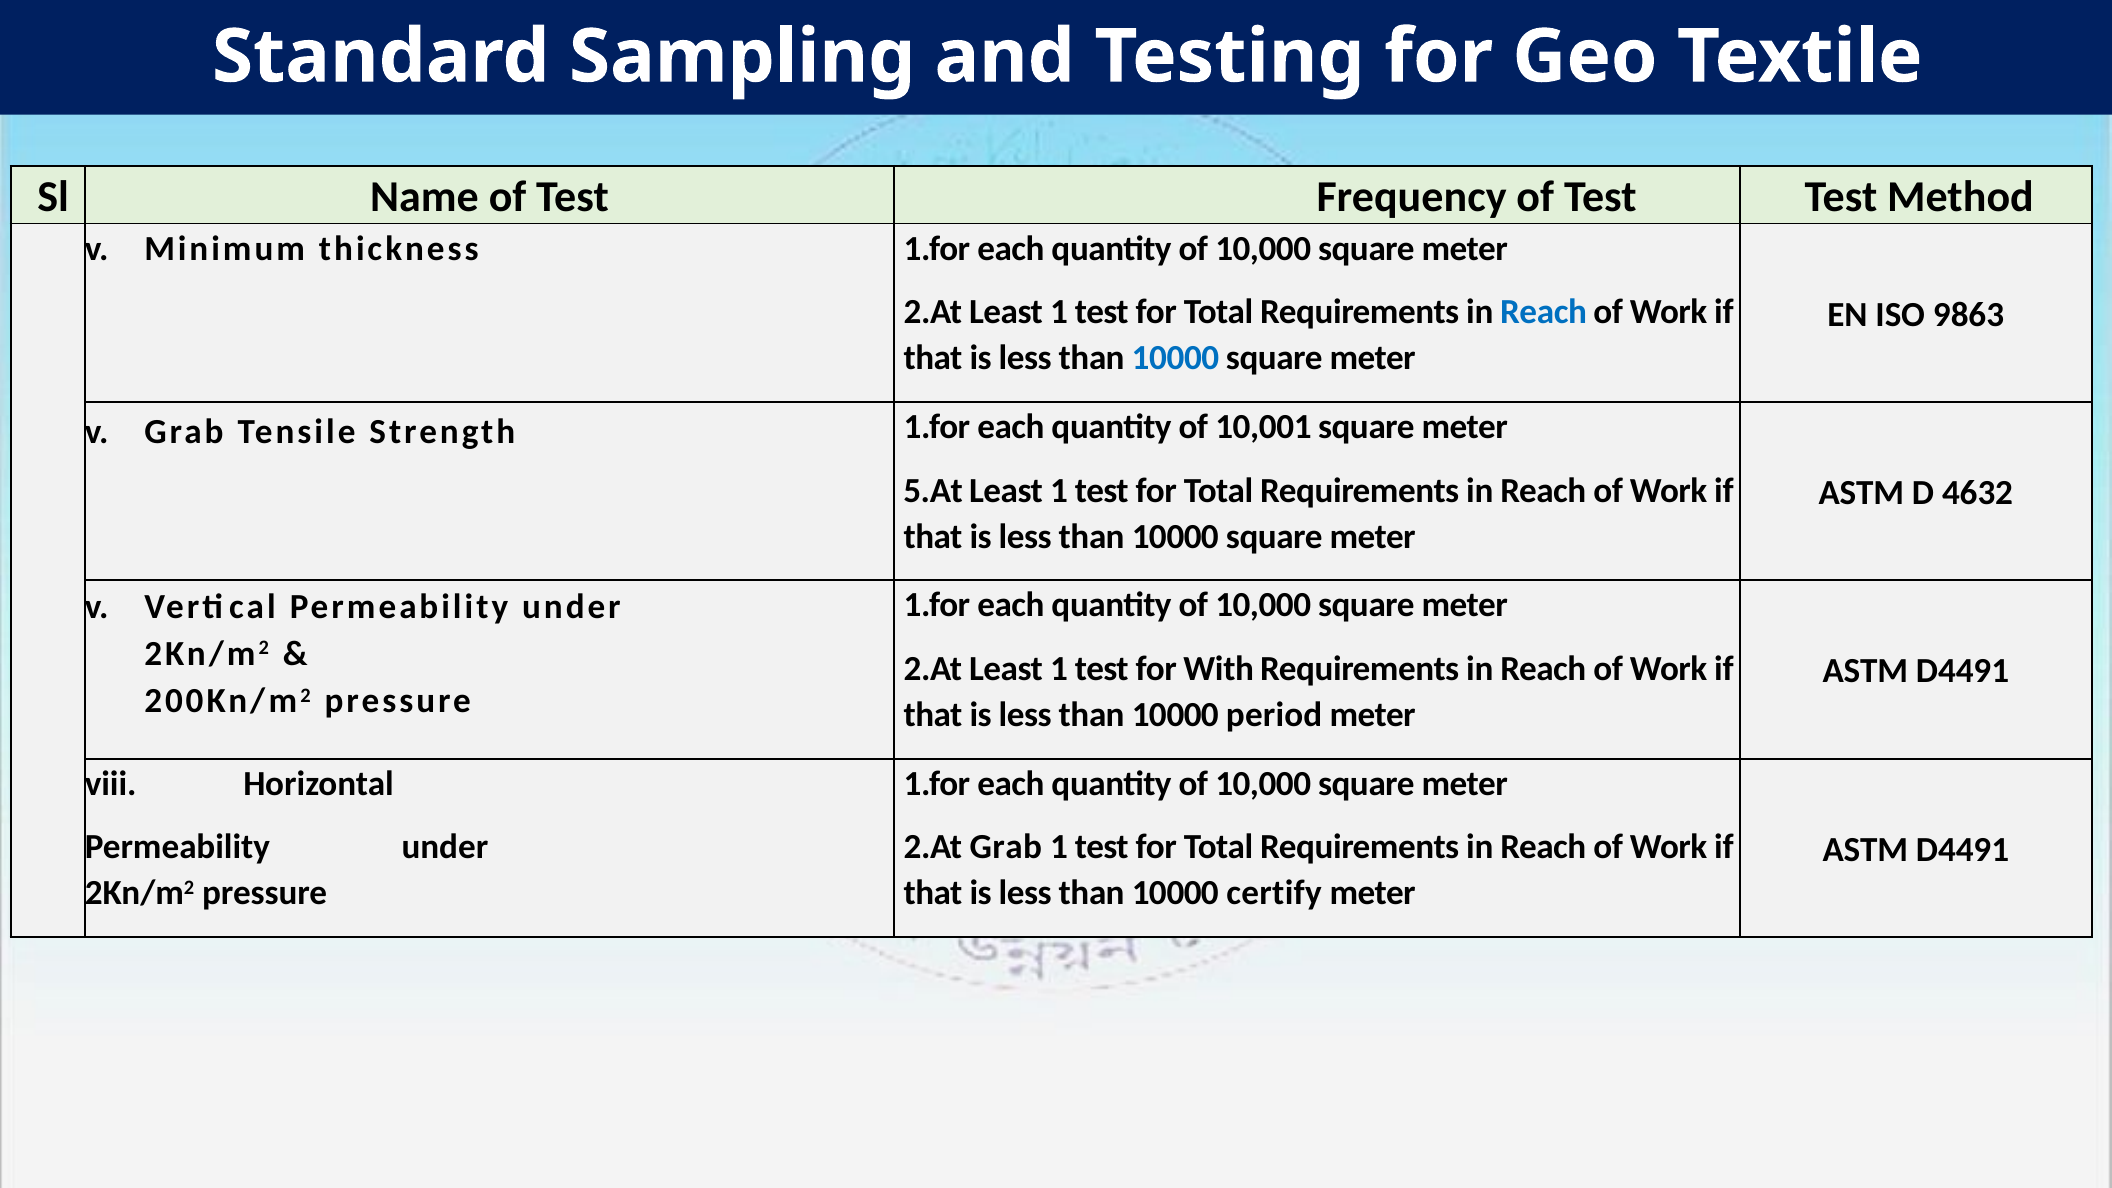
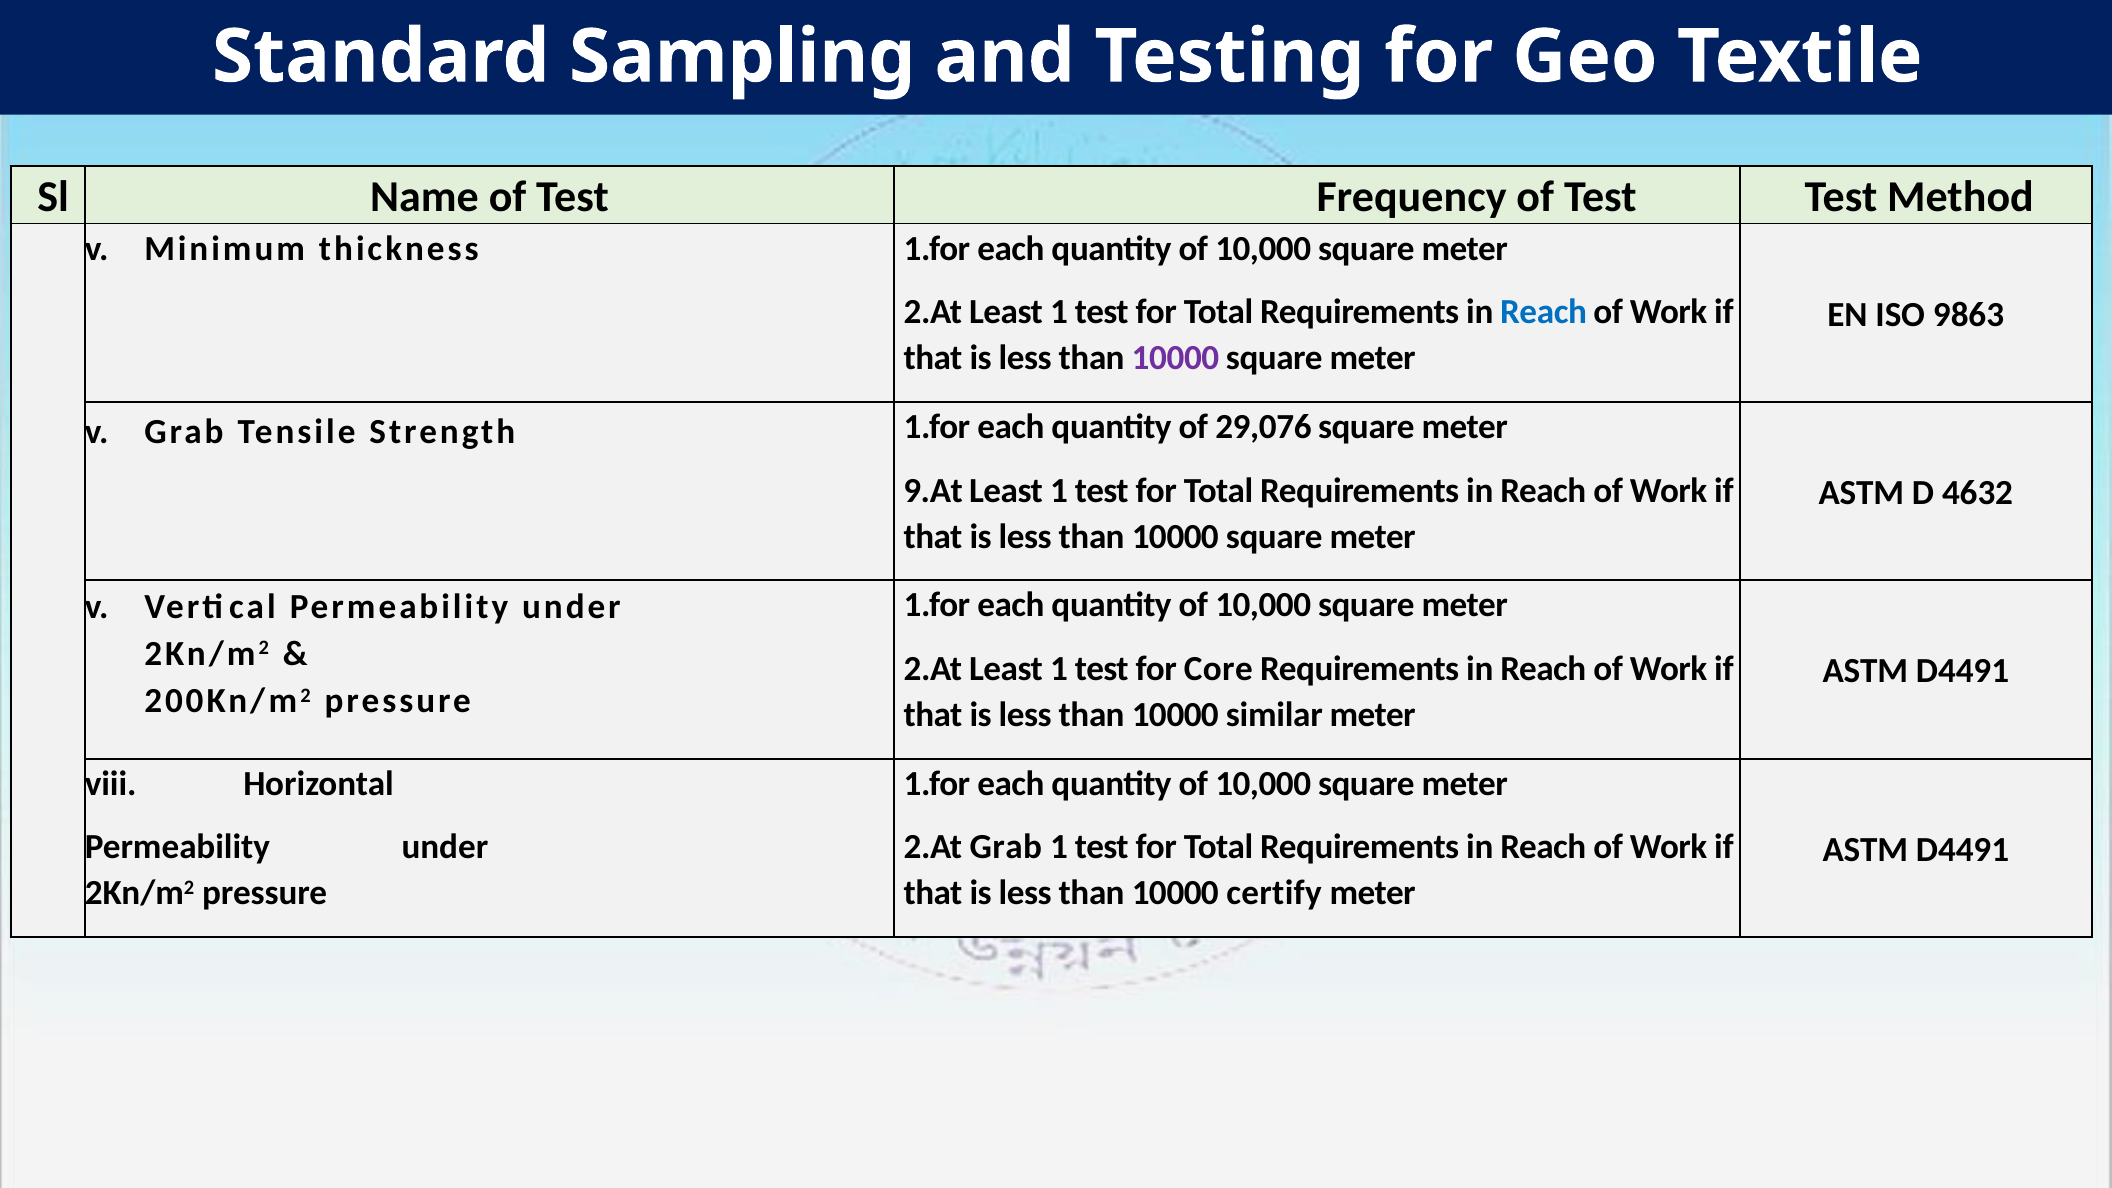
10000 at (1175, 358) colour: blue -> purple
10,001: 10,001 -> 29,076
5.At: 5.At -> 9.At
With: With -> Core
period: period -> similar
